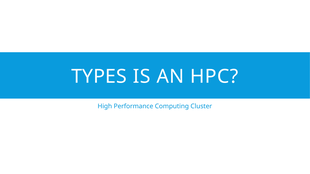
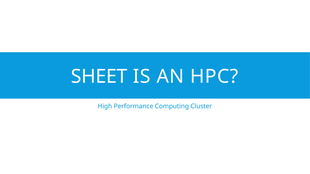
TYPES: TYPES -> SHEET
